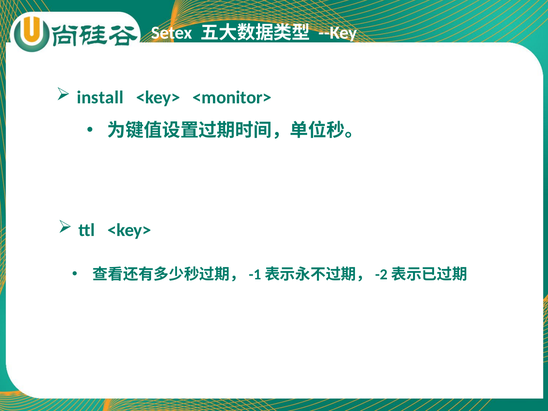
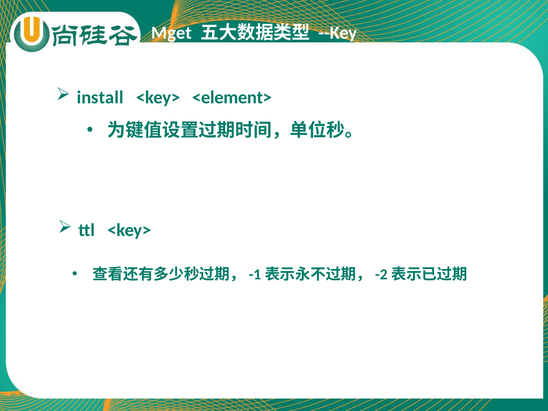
Setex: Setex -> Mget
<monitor>: <monitor> -> <element>
